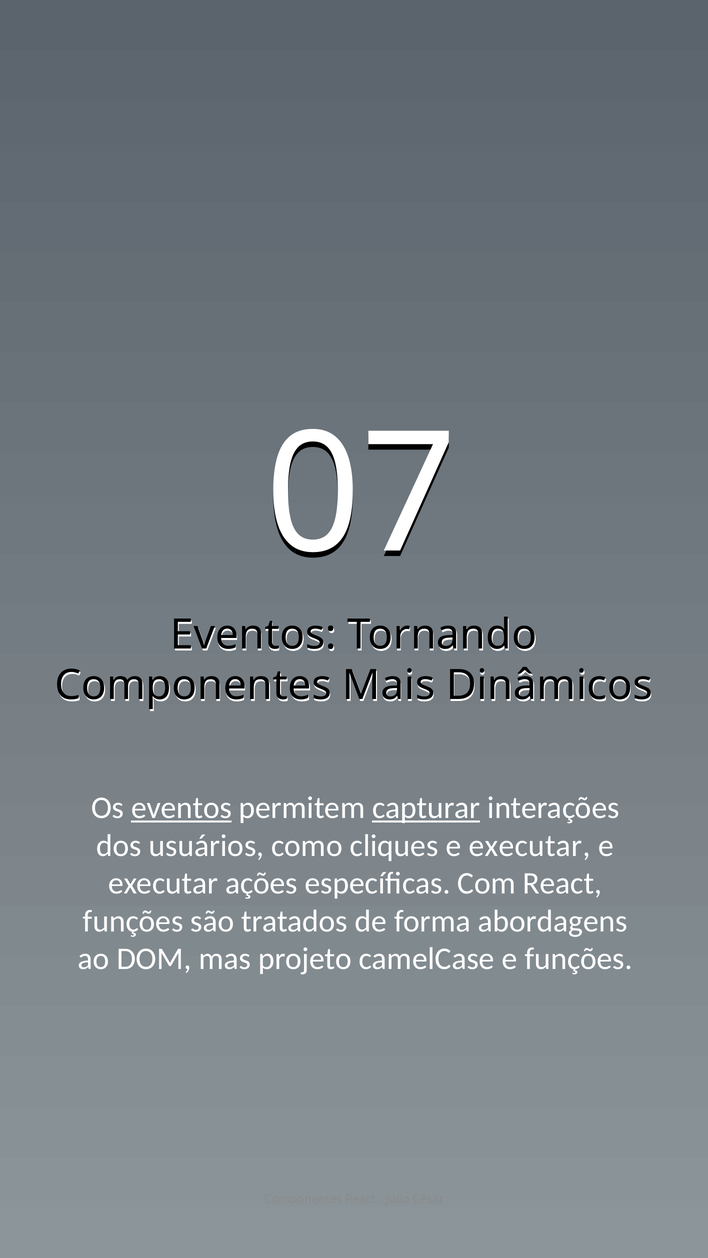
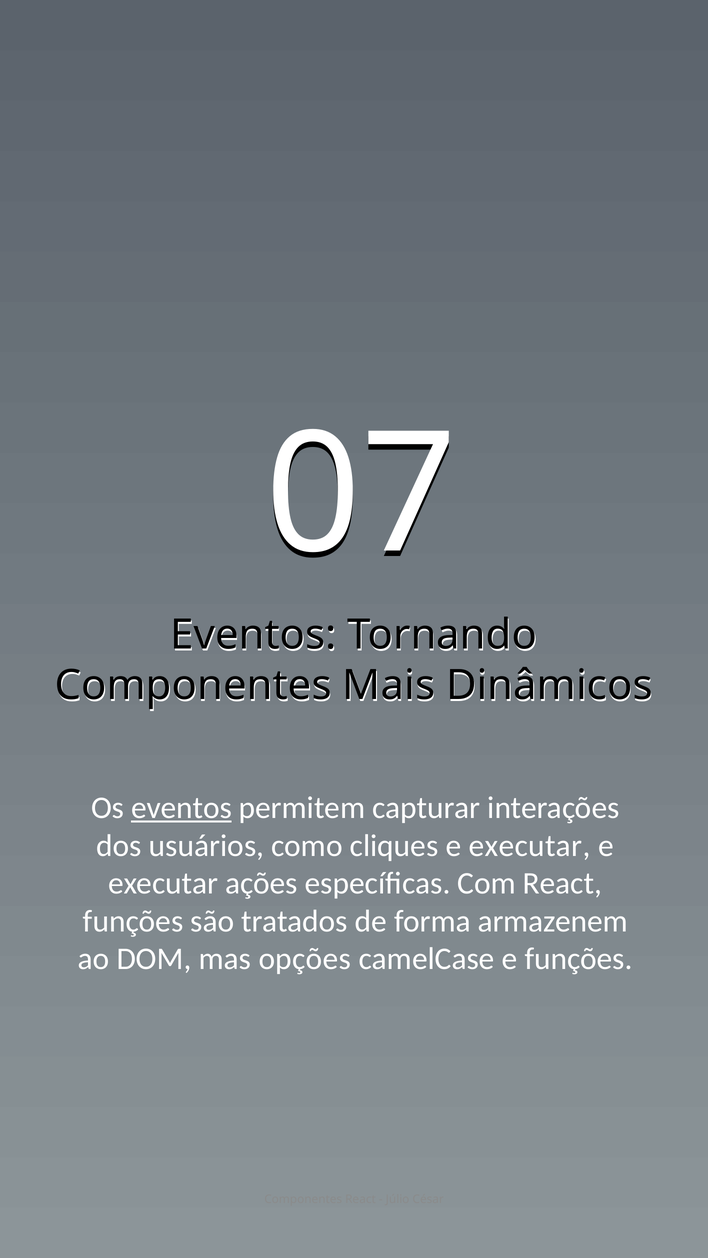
capturar underline: present -> none
abordagens: abordagens -> armazenem
projeto: projeto -> opções
